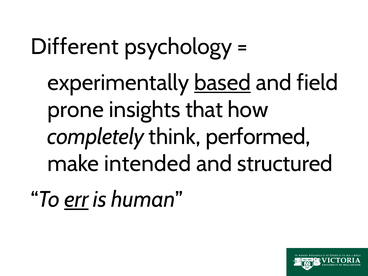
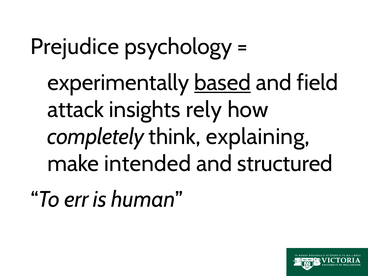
Different: Different -> Prejudice
prone: prone -> attack
that: that -> rely
performed: performed -> explaining
err underline: present -> none
